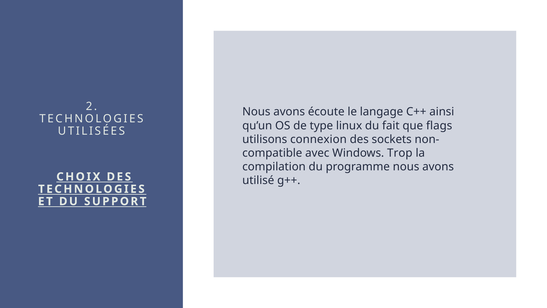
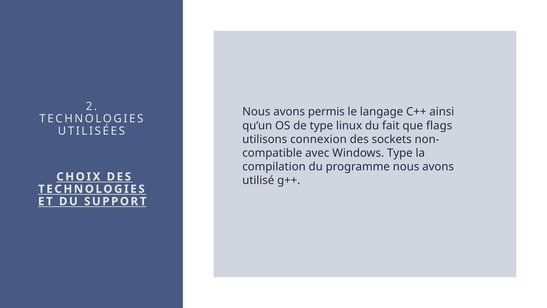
écoute: écoute -> permis
Windows Trop: Trop -> Type
